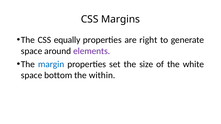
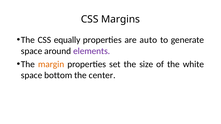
right: right -> auto
margin colour: blue -> orange
within: within -> center
